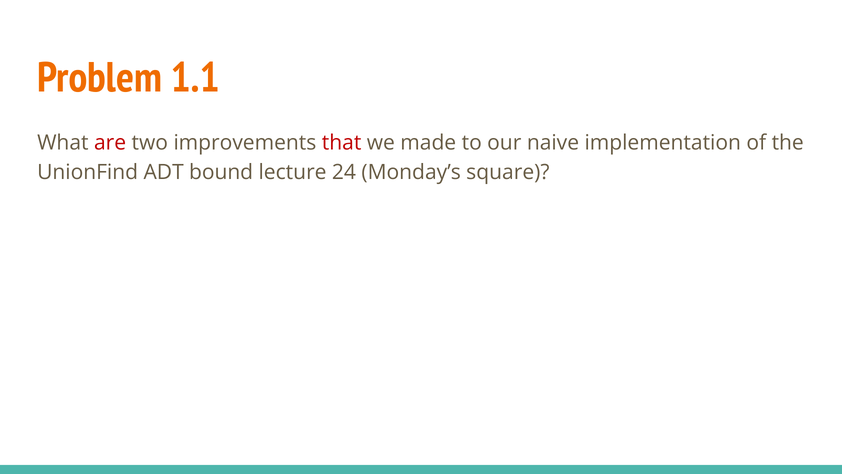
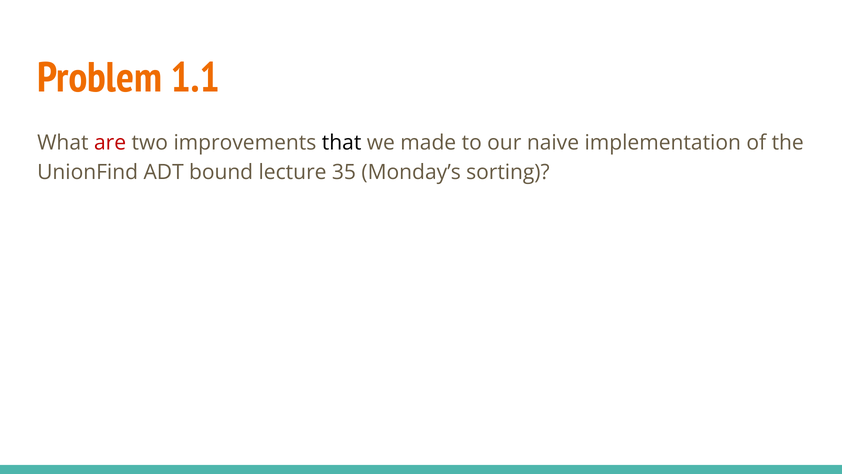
that colour: red -> black
24: 24 -> 35
square: square -> sorting
